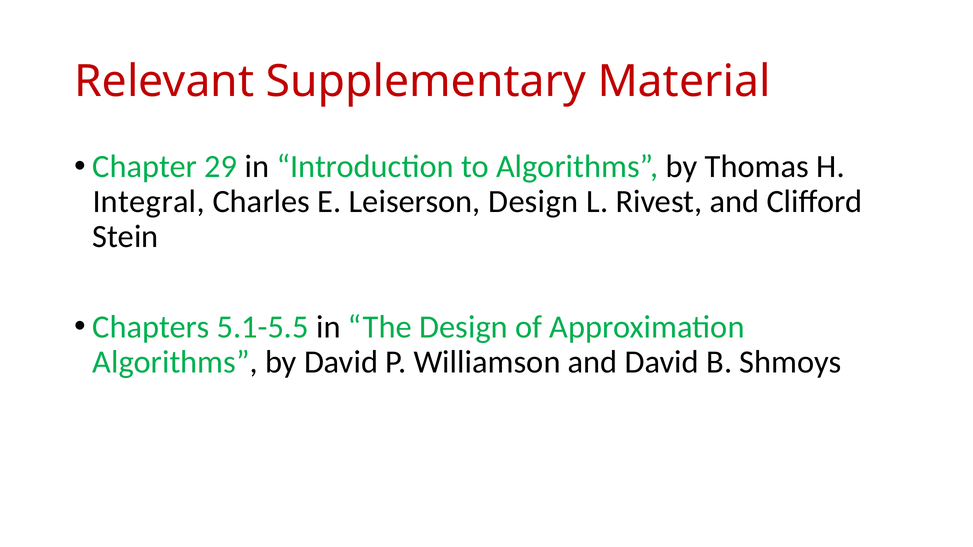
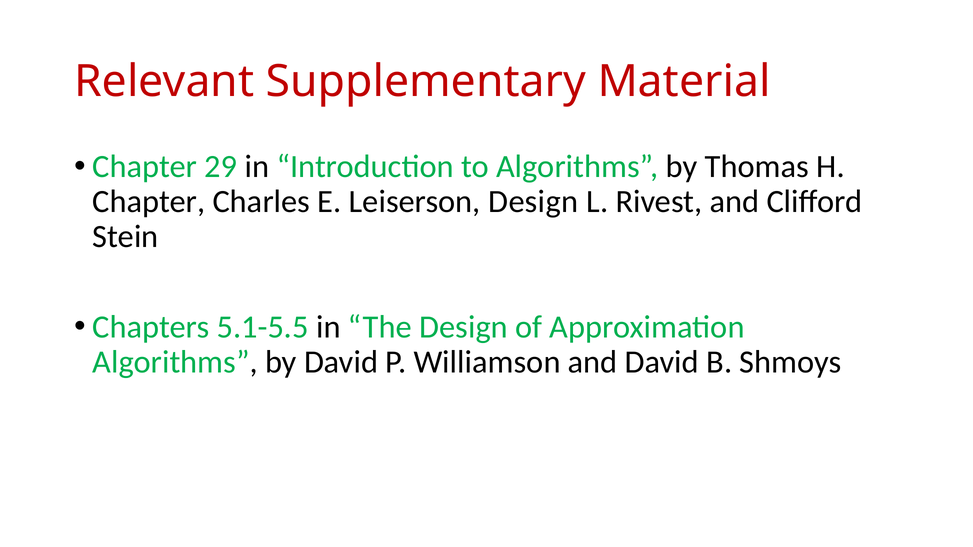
Integral at (149, 202): Integral -> Chapter
